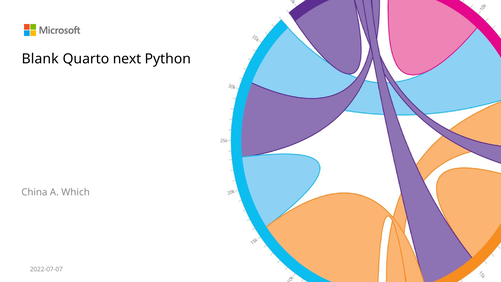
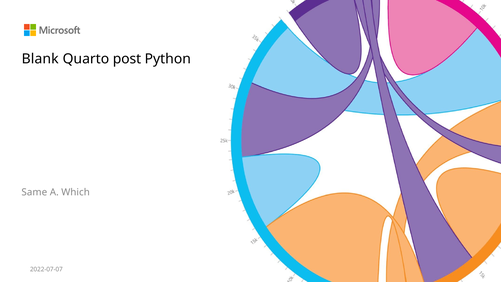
next: next -> post
China: China -> Same
